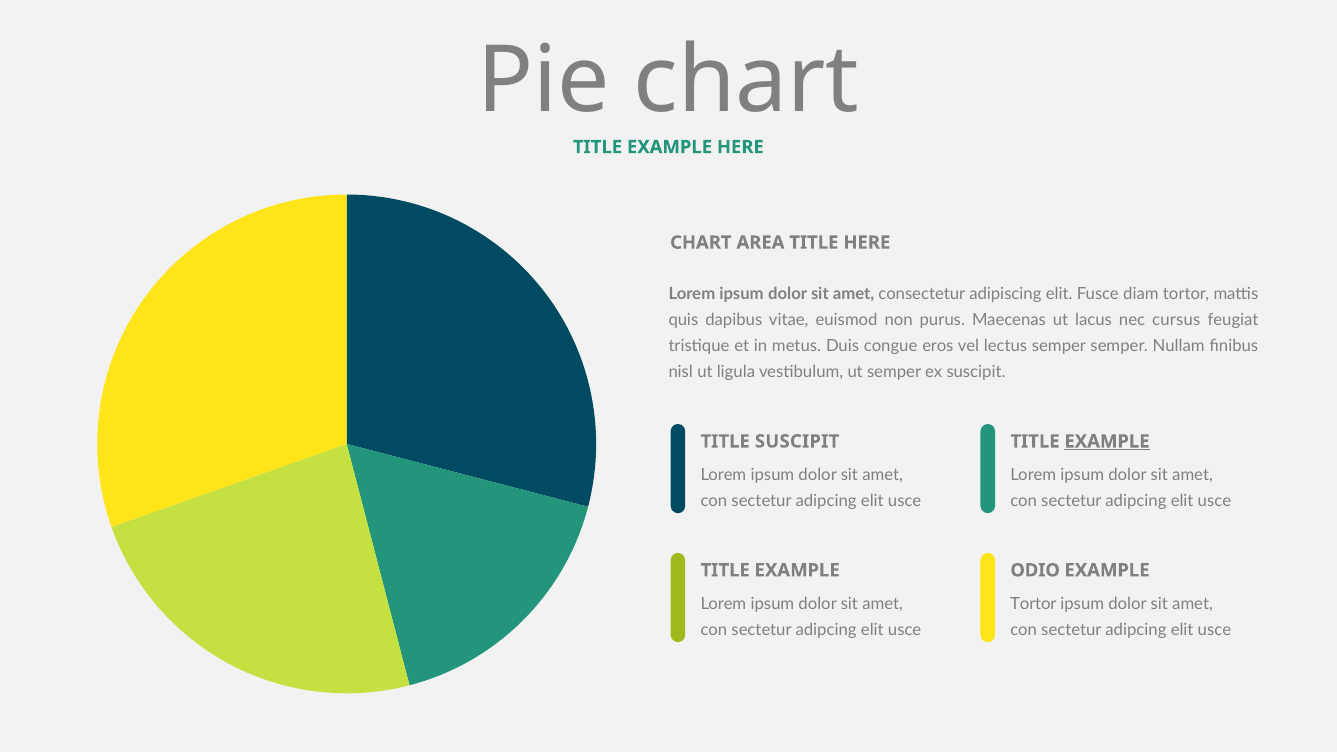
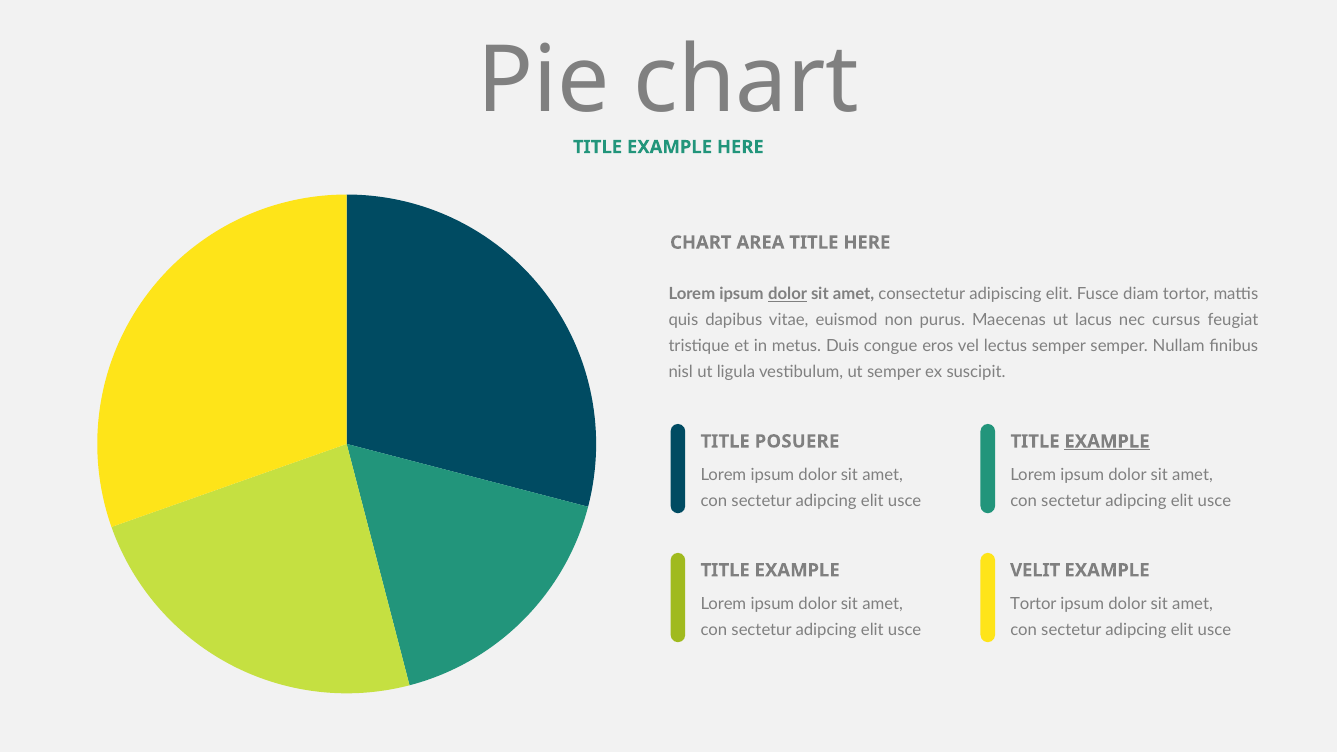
dolor at (788, 294) underline: none -> present
TITLE SUSCIPIT: SUSCIPIT -> POSUERE
ODIO: ODIO -> VELIT
